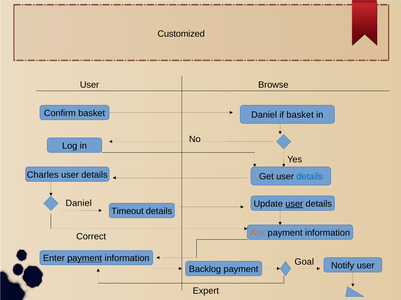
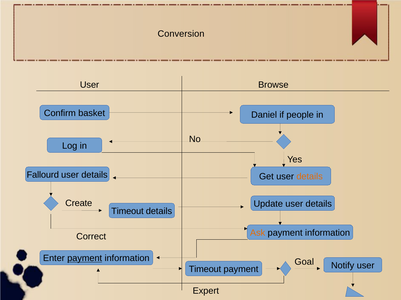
Customized: Customized -> Conversion
if basket: basket -> people
Charles: Charles -> Fallourd
details at (310, 177) colour: blue -> orange
Daniel at (79, 203): Daniel -> Create
user at (294, 204) underline: present -> none
Backlog at (205, 270): Backlog -> Timeout
